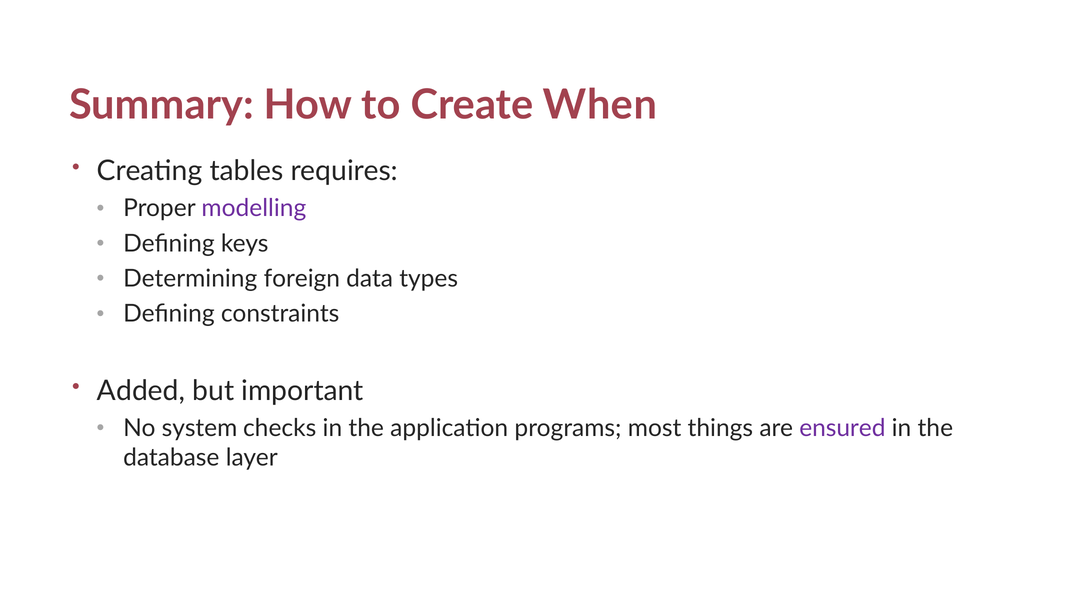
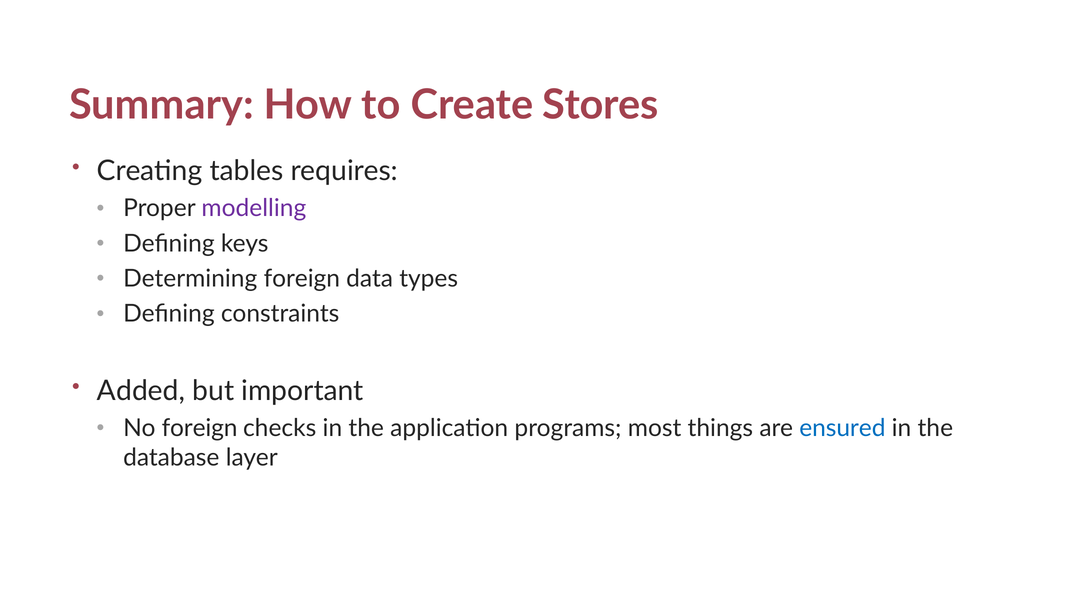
When: When -> Stores
No system: system -> foreign
ensured colour: purple -> blue
